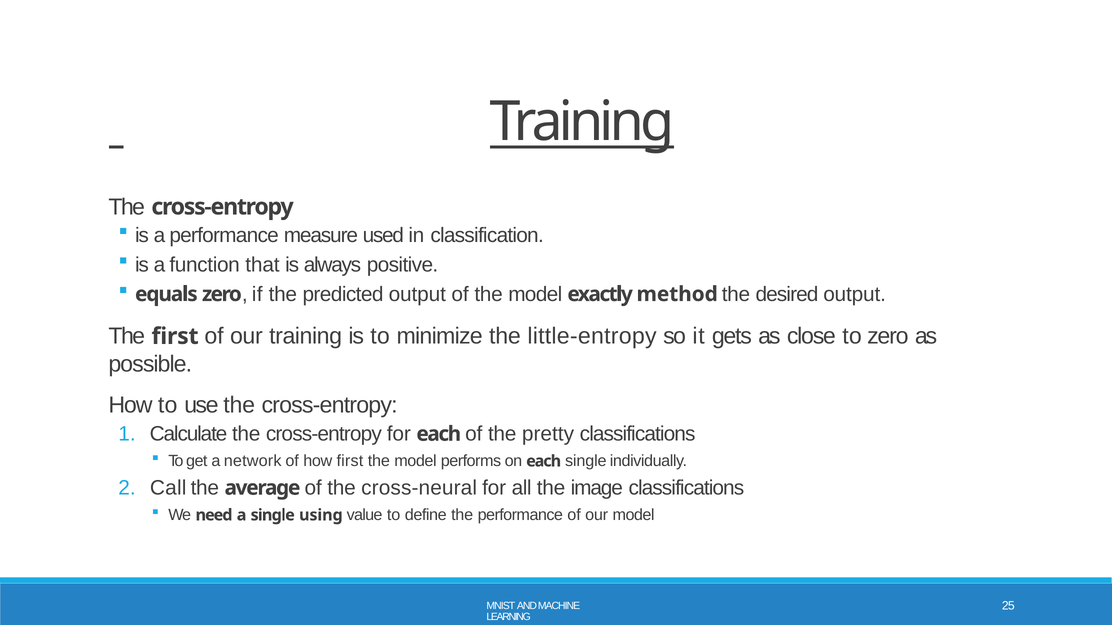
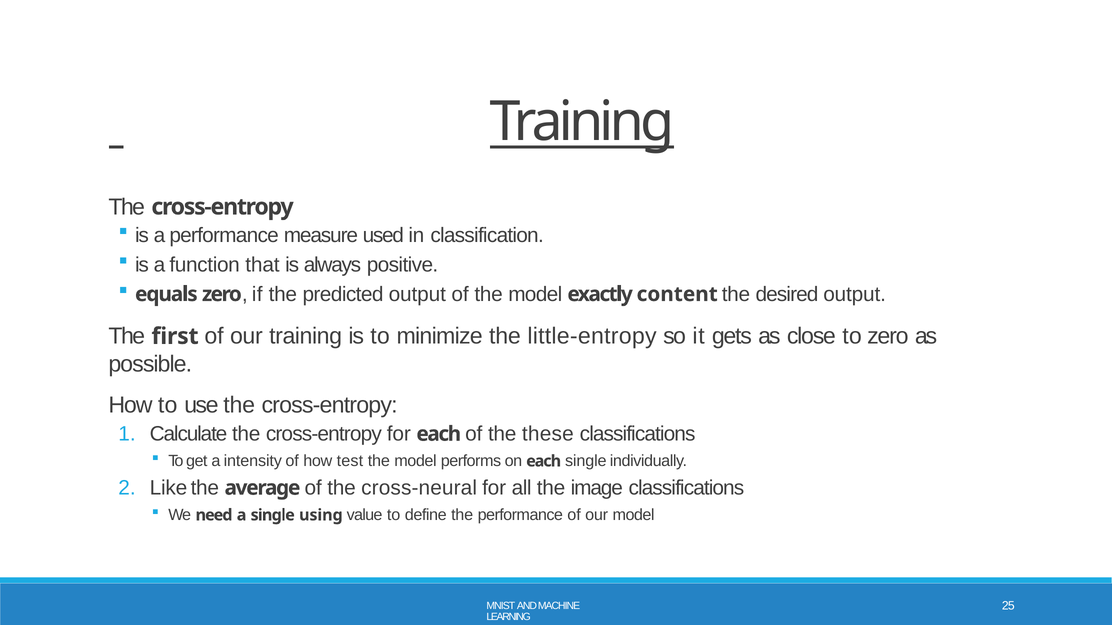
method: method -> content
pretty: pretty -> these
network: network -> intensity
how first: first -> test
Call: Call -> Like
